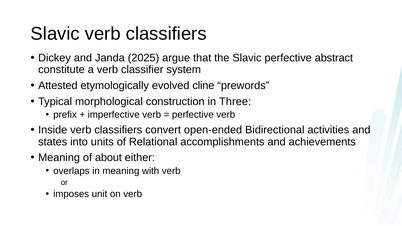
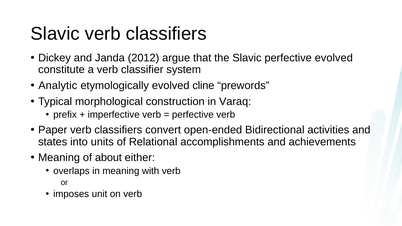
2025: 2025 -> 2012
perfective abstract: abstract -> evolved
Attested: Attested -> Analytic
Three: Three -> Varaq
Inside: Inside -> Paper
